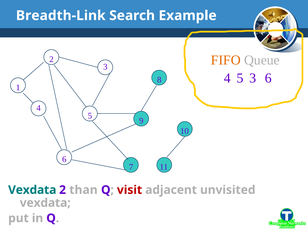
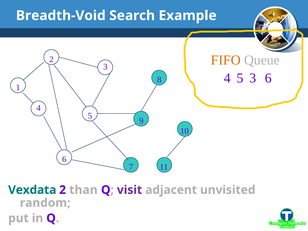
Breadth-Link: Breadth-Link -> Breadth-Void
visit colour: red -> purple
vexdata at (45, 203): vexdata -> random
